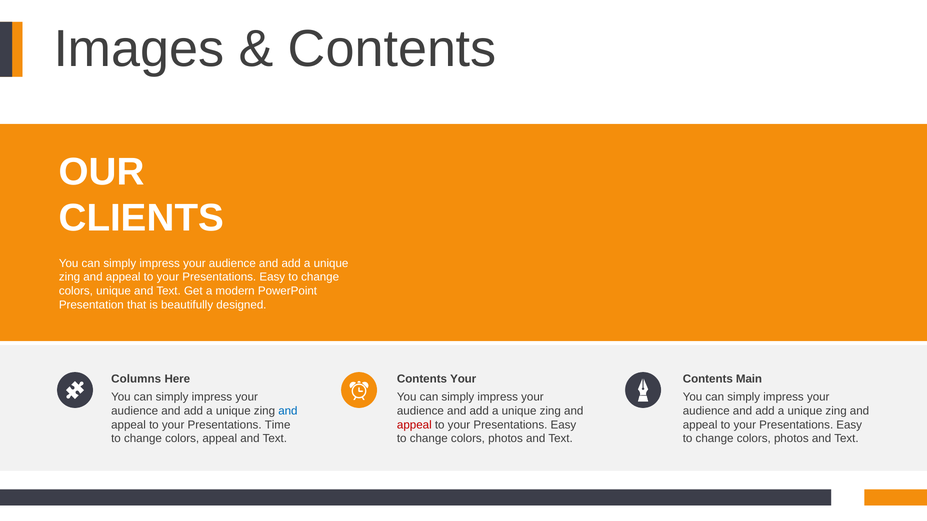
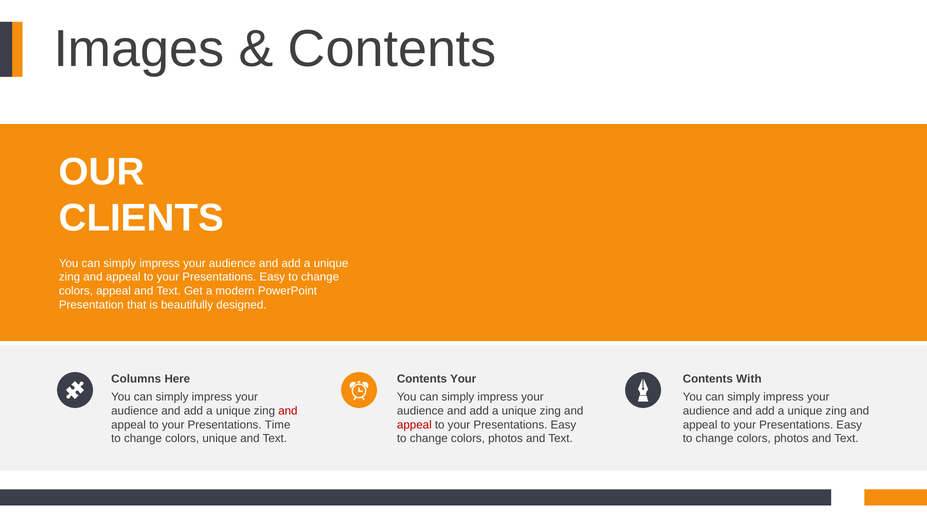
colors unique: unique -> appeal
Main: Main -> With
and at (288, 411) colour: blue -> red
colors appeal: appeal -> unique
